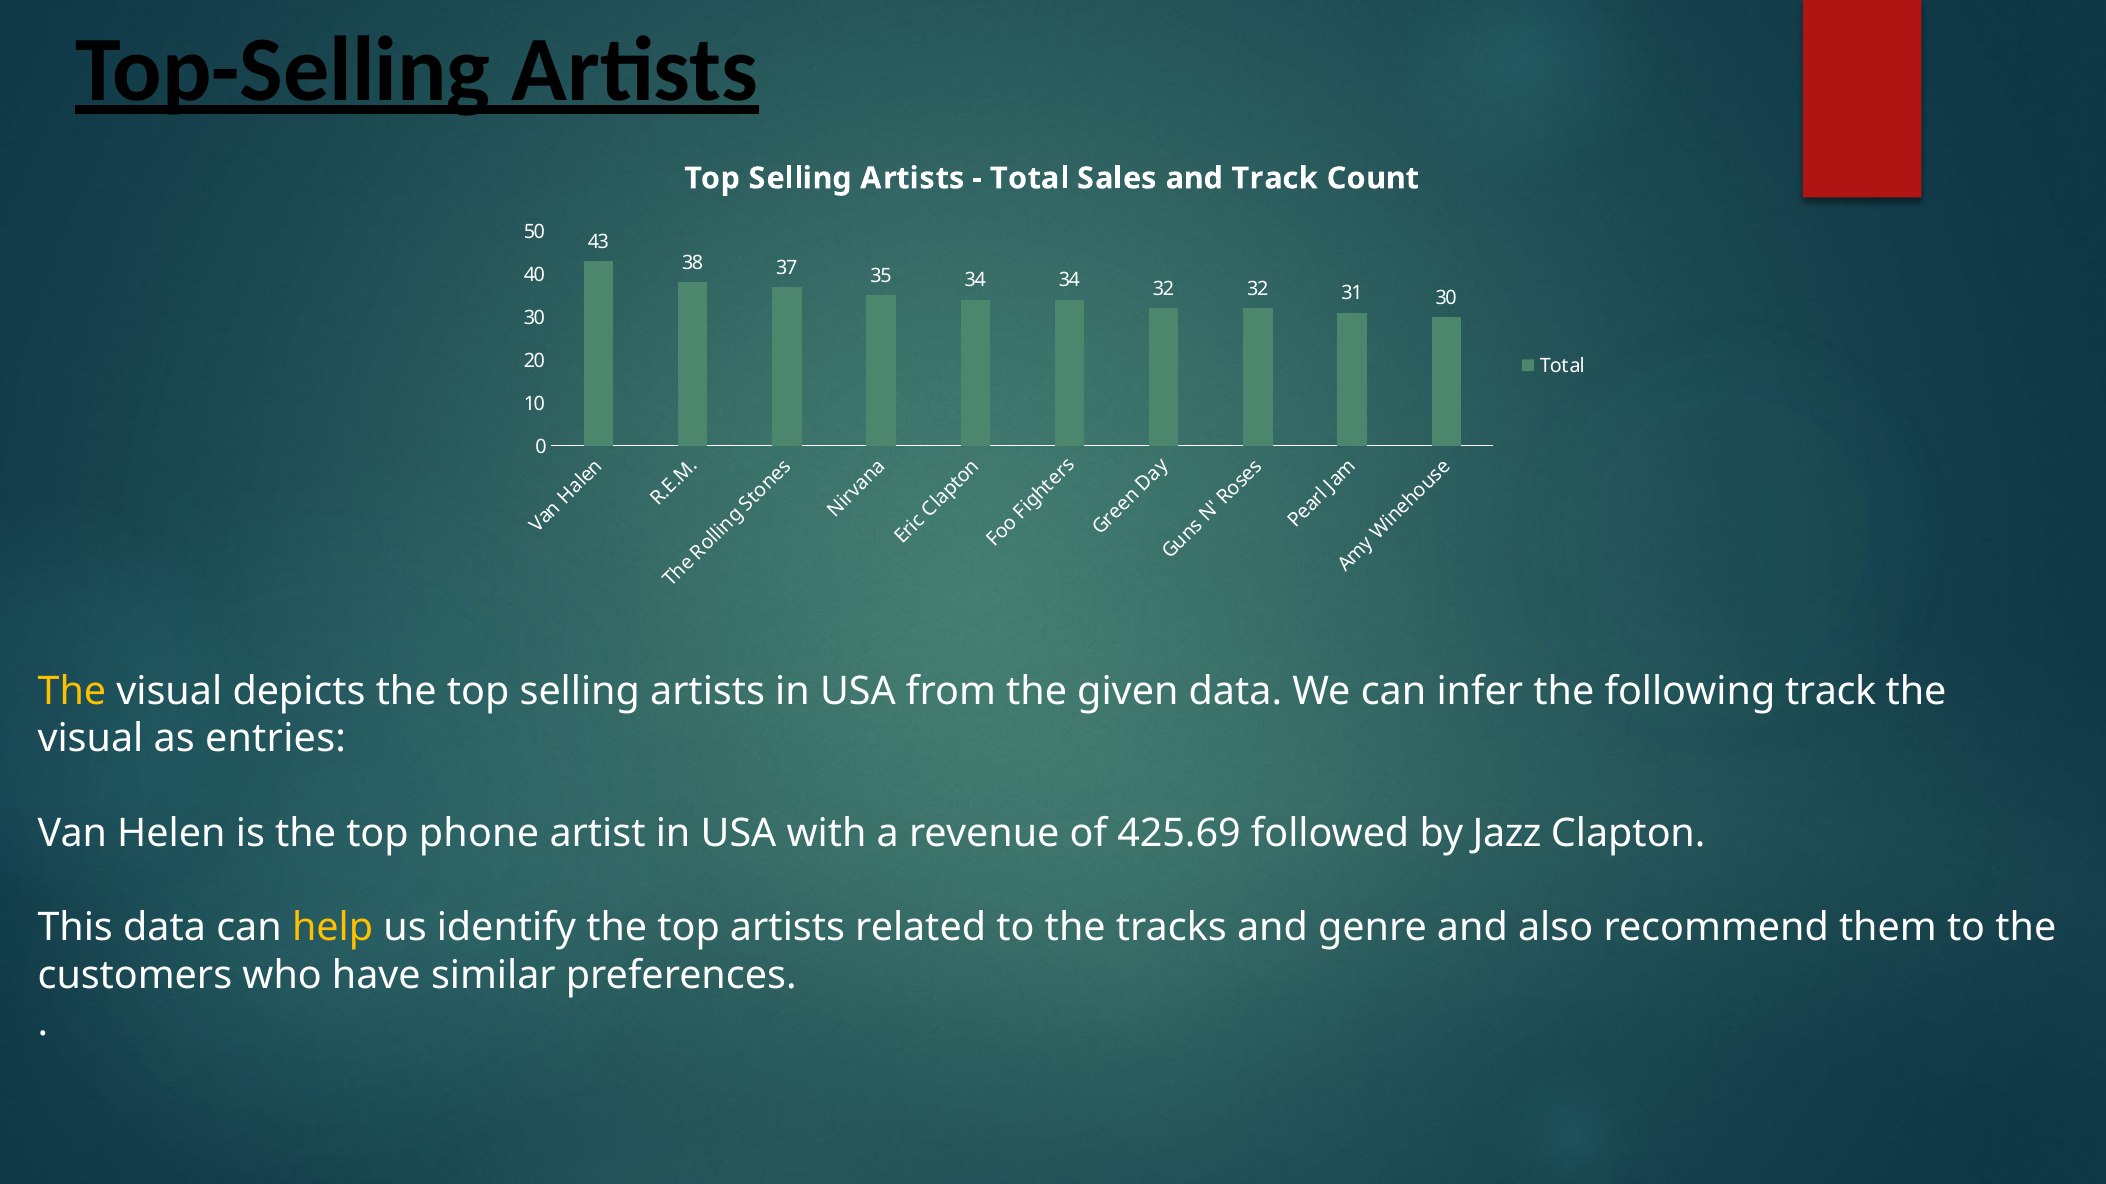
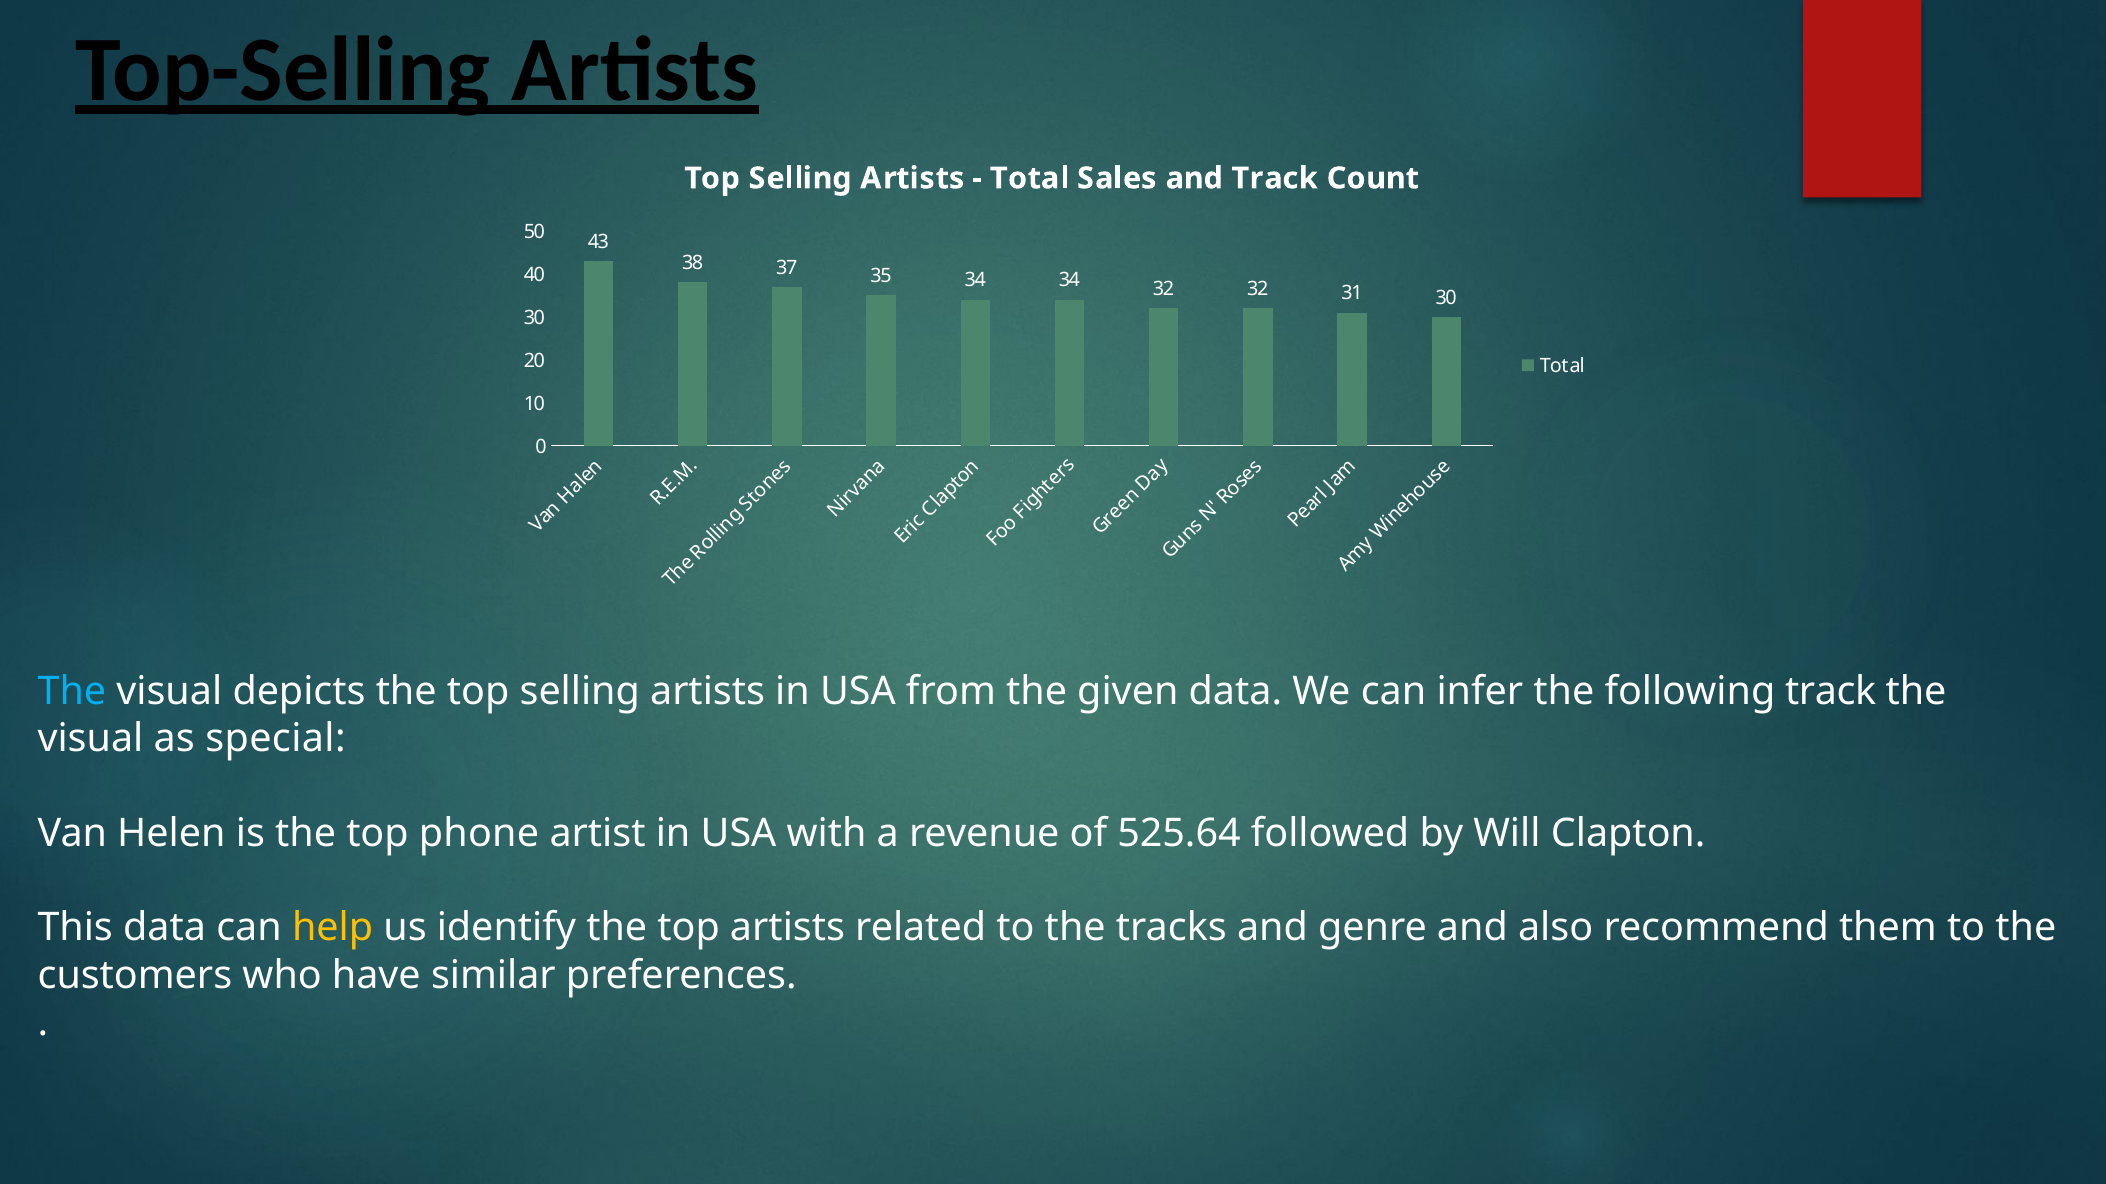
The at (72, 691) colour: yellow -> light blue
entries: entries -> special
425.69: 425.69 -> 525.64
Jazz: Jazz -> Will
